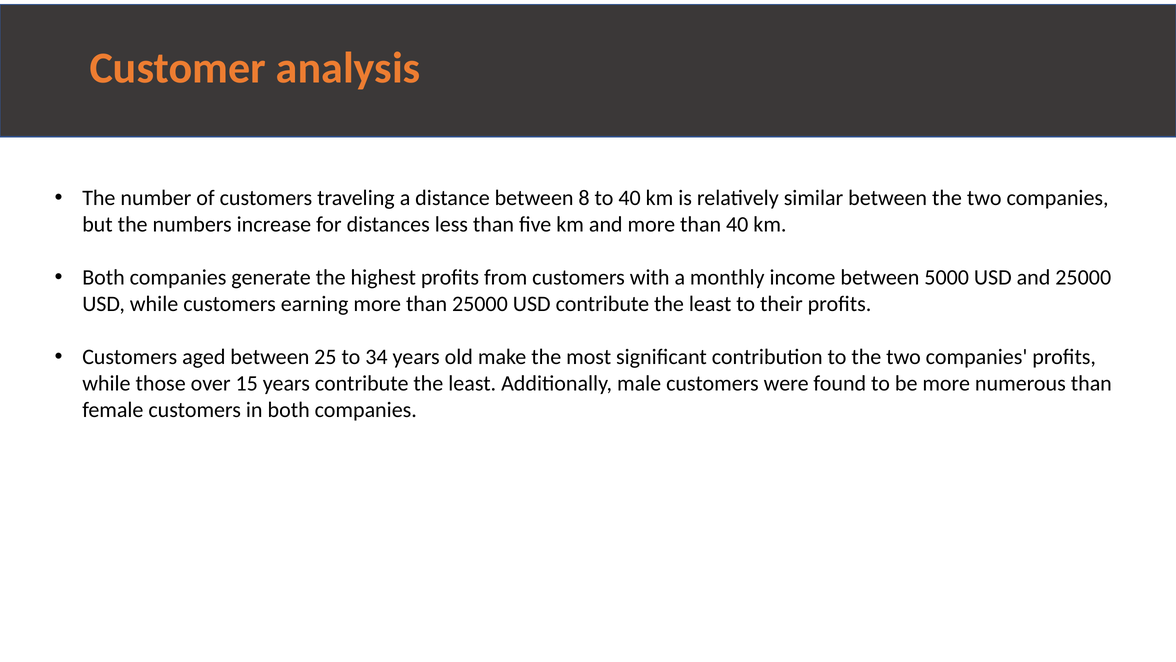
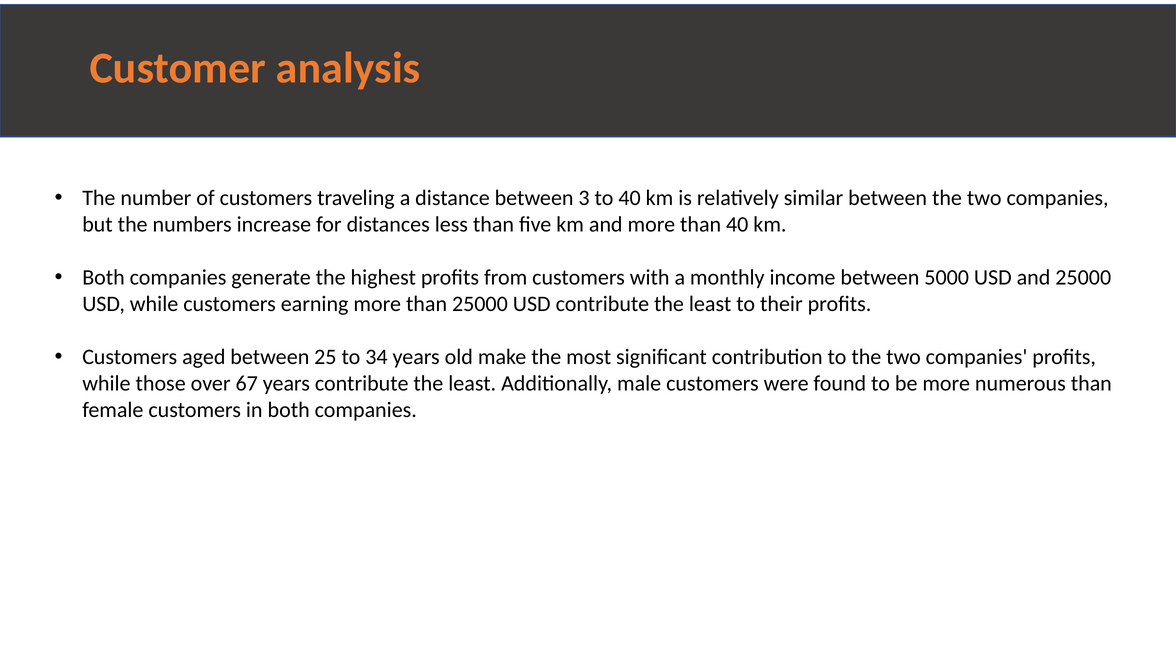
8: 8 -> 3
15: 15 -> 67
